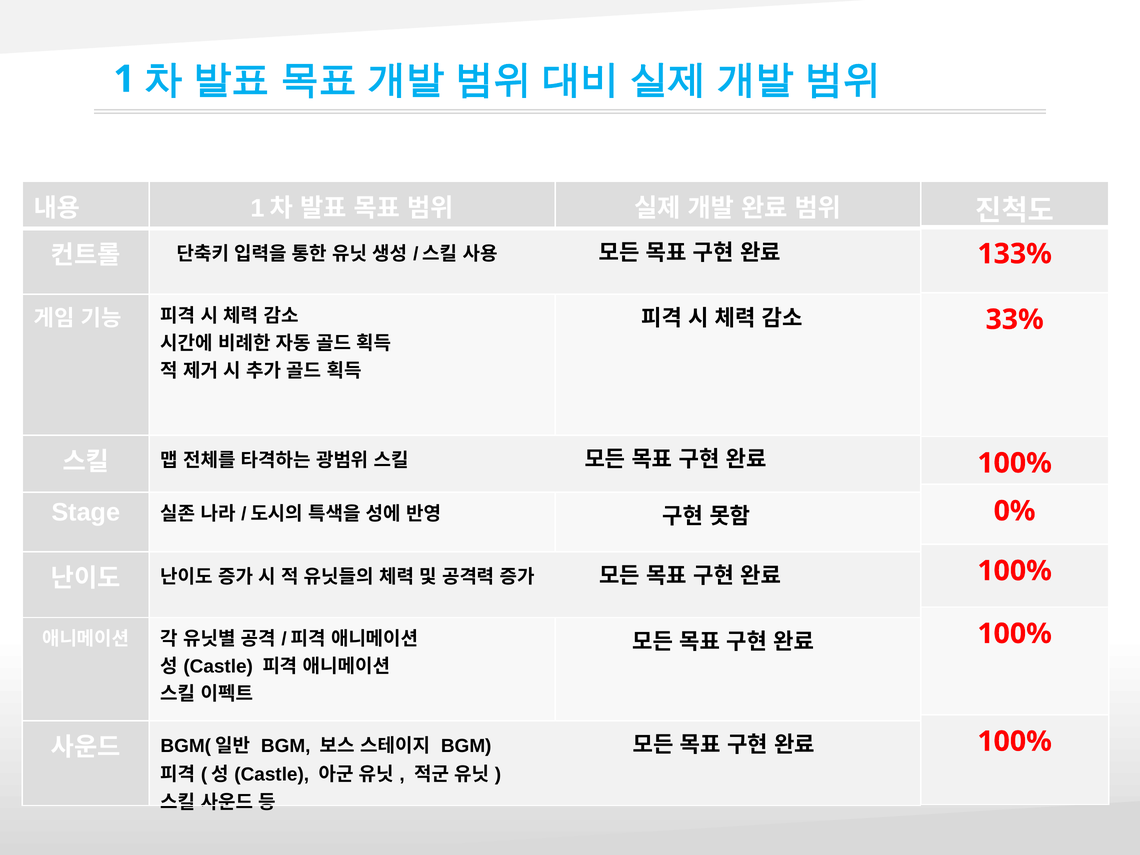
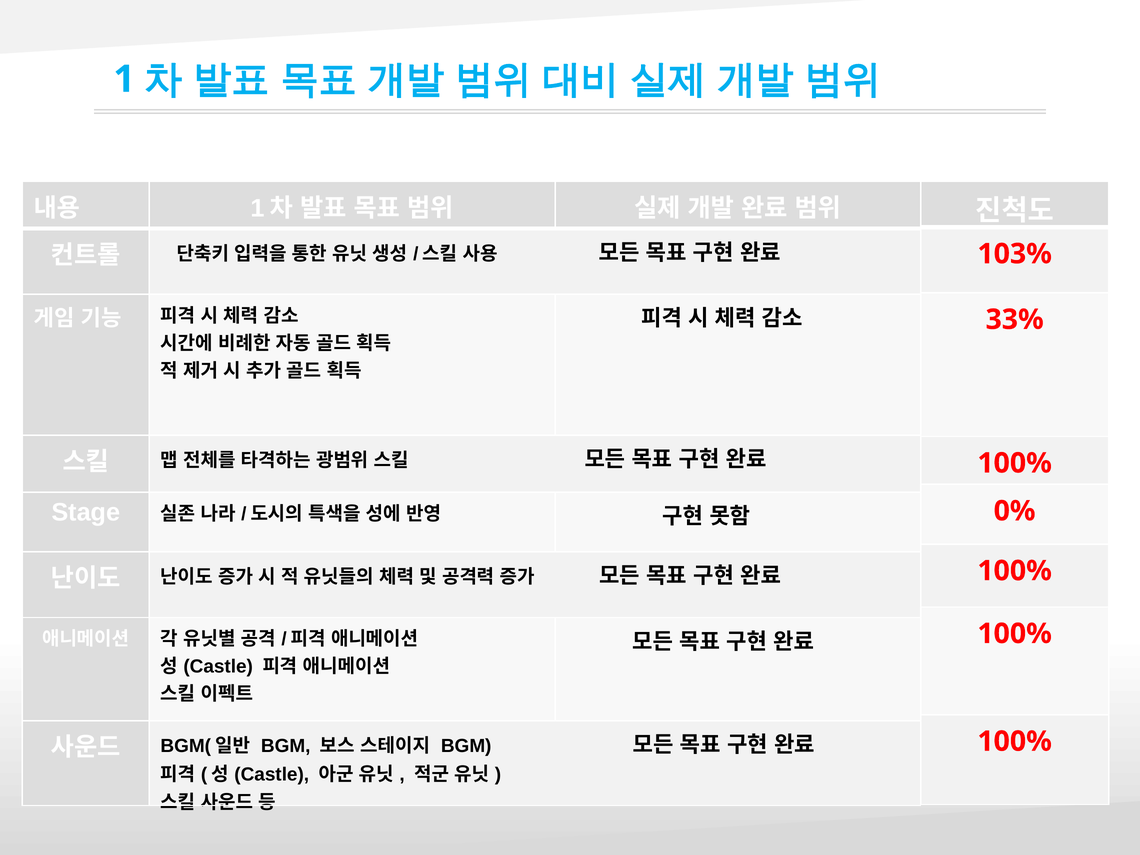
133%: 133% -> 103%
